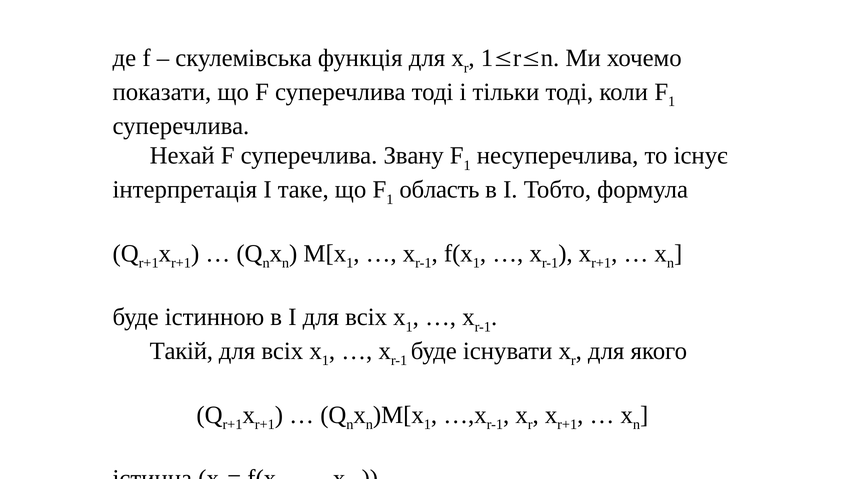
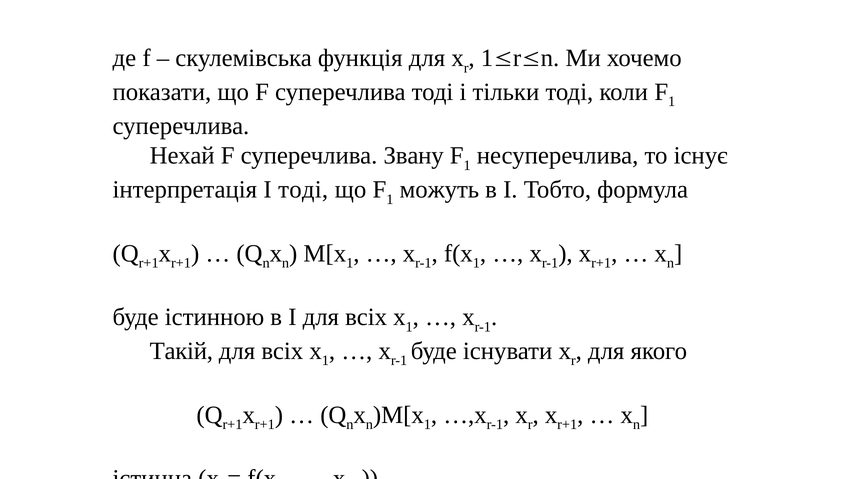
I таке: таке -> тоді
область: область -> можуть
